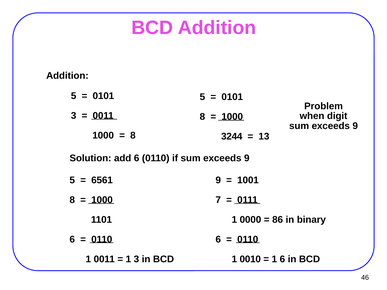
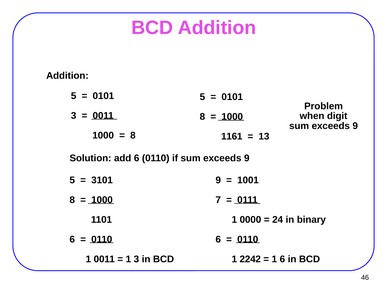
3244: 3244 -> 1161
6561: 6561 -> 3101
86: 86 -> 24
0010: 0010 -> 2242
